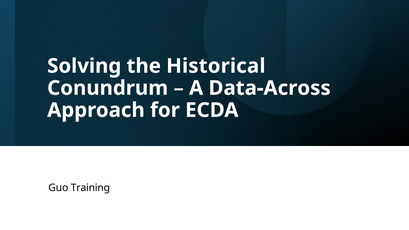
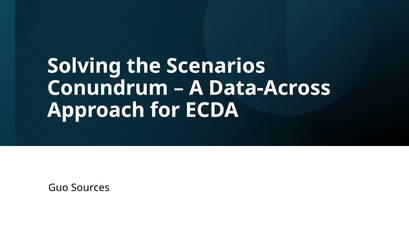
Historical: Historical -> Scenarios
Training: Training -> Sources
